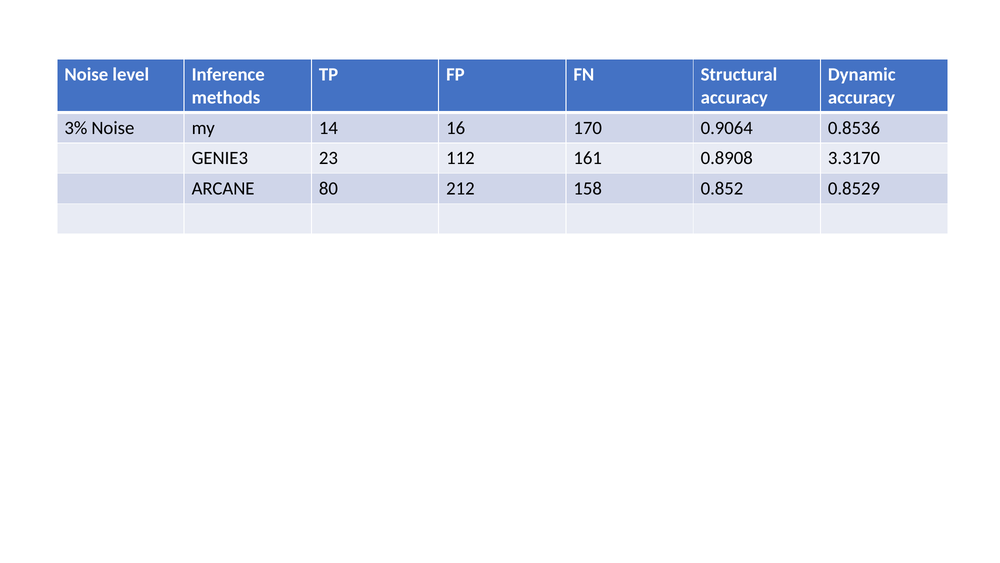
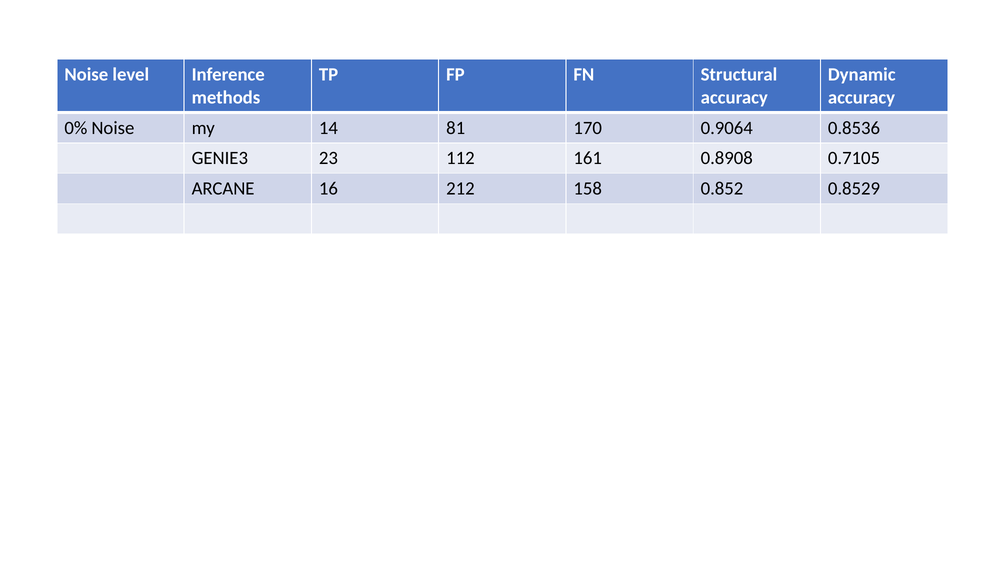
3%: 3% -> 0%
16: 16 -> 81
3.3170: 3.3170 -> 0.7105
80: 80 -> 16
